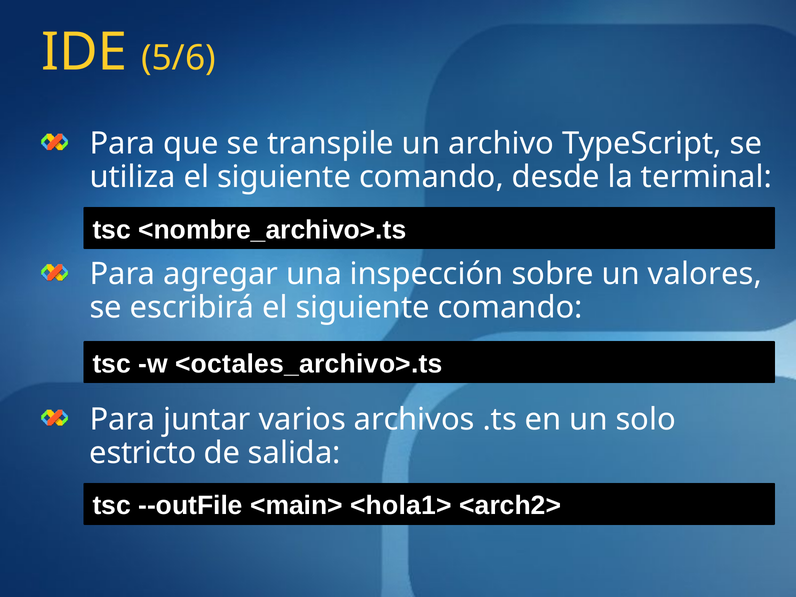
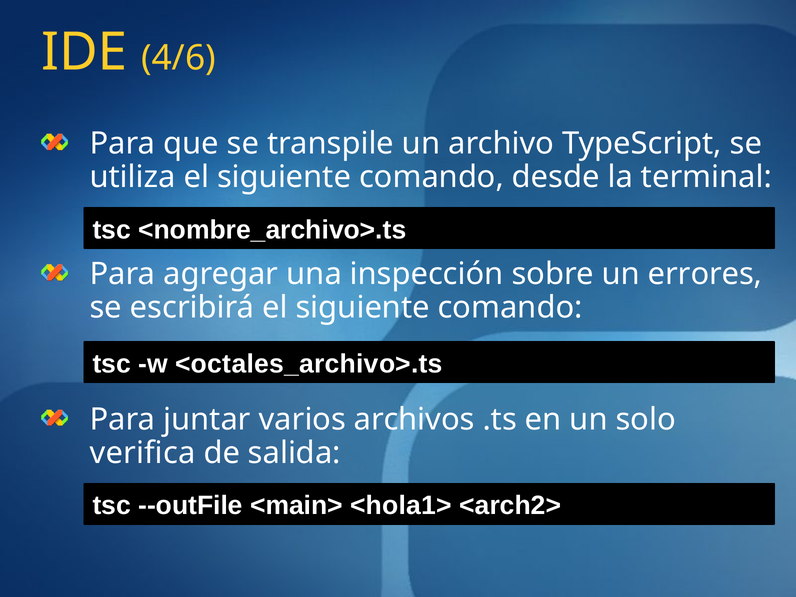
5/6: 5/6 -> 4/6
valores: valores -> errores
estricto: estricto -> verifica
